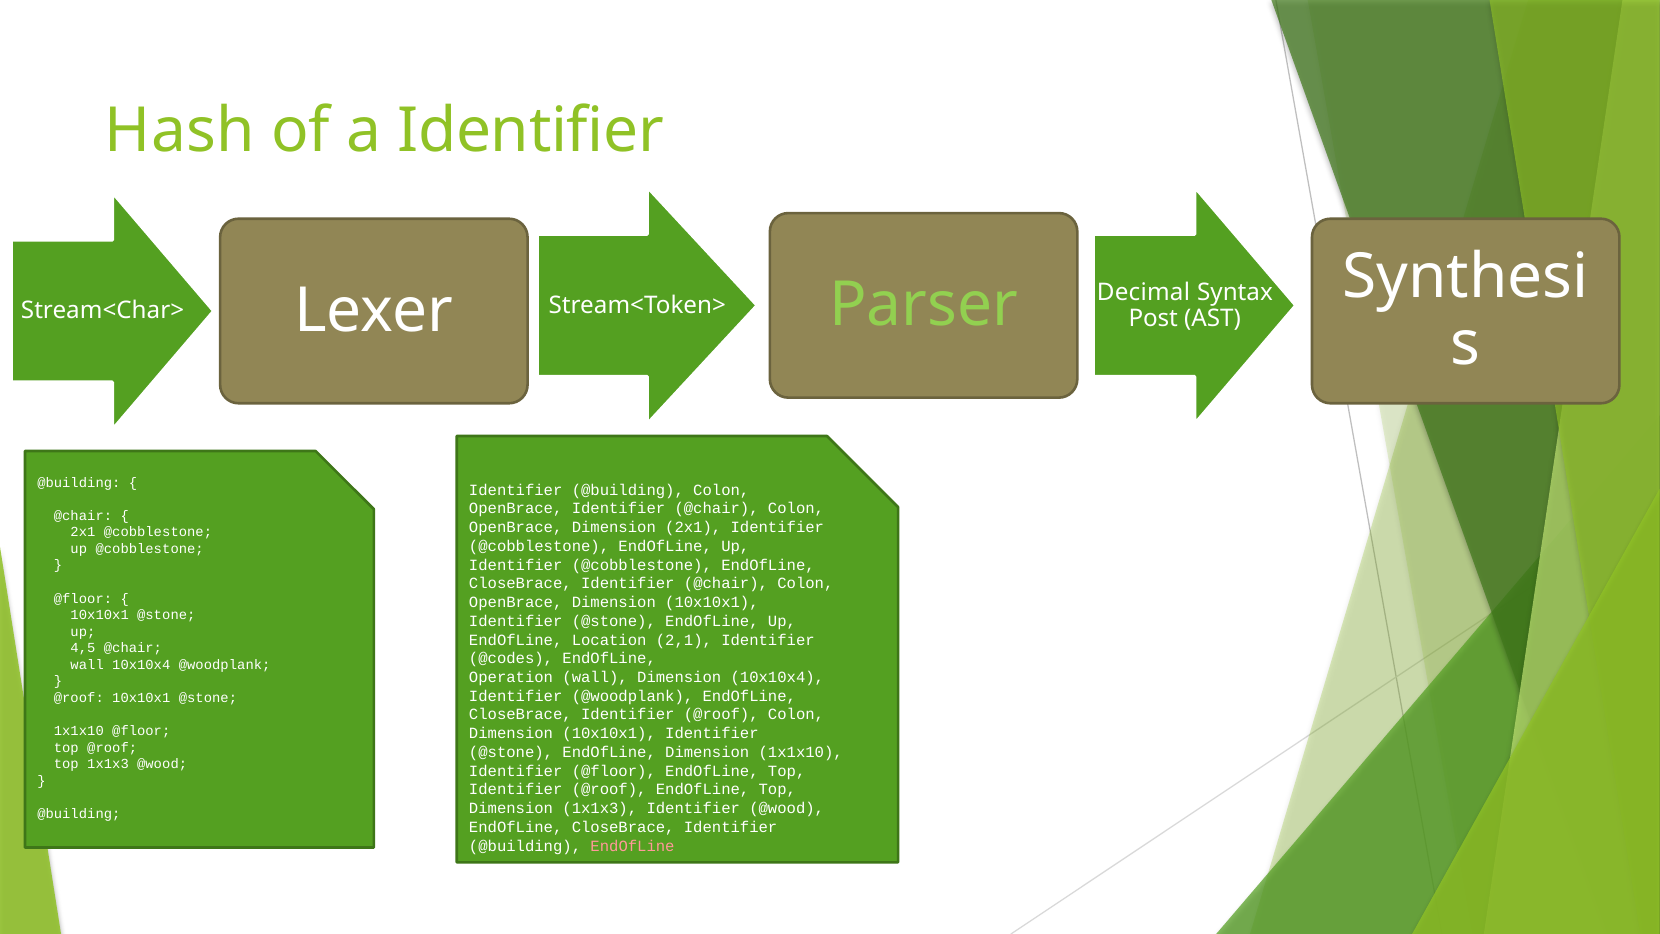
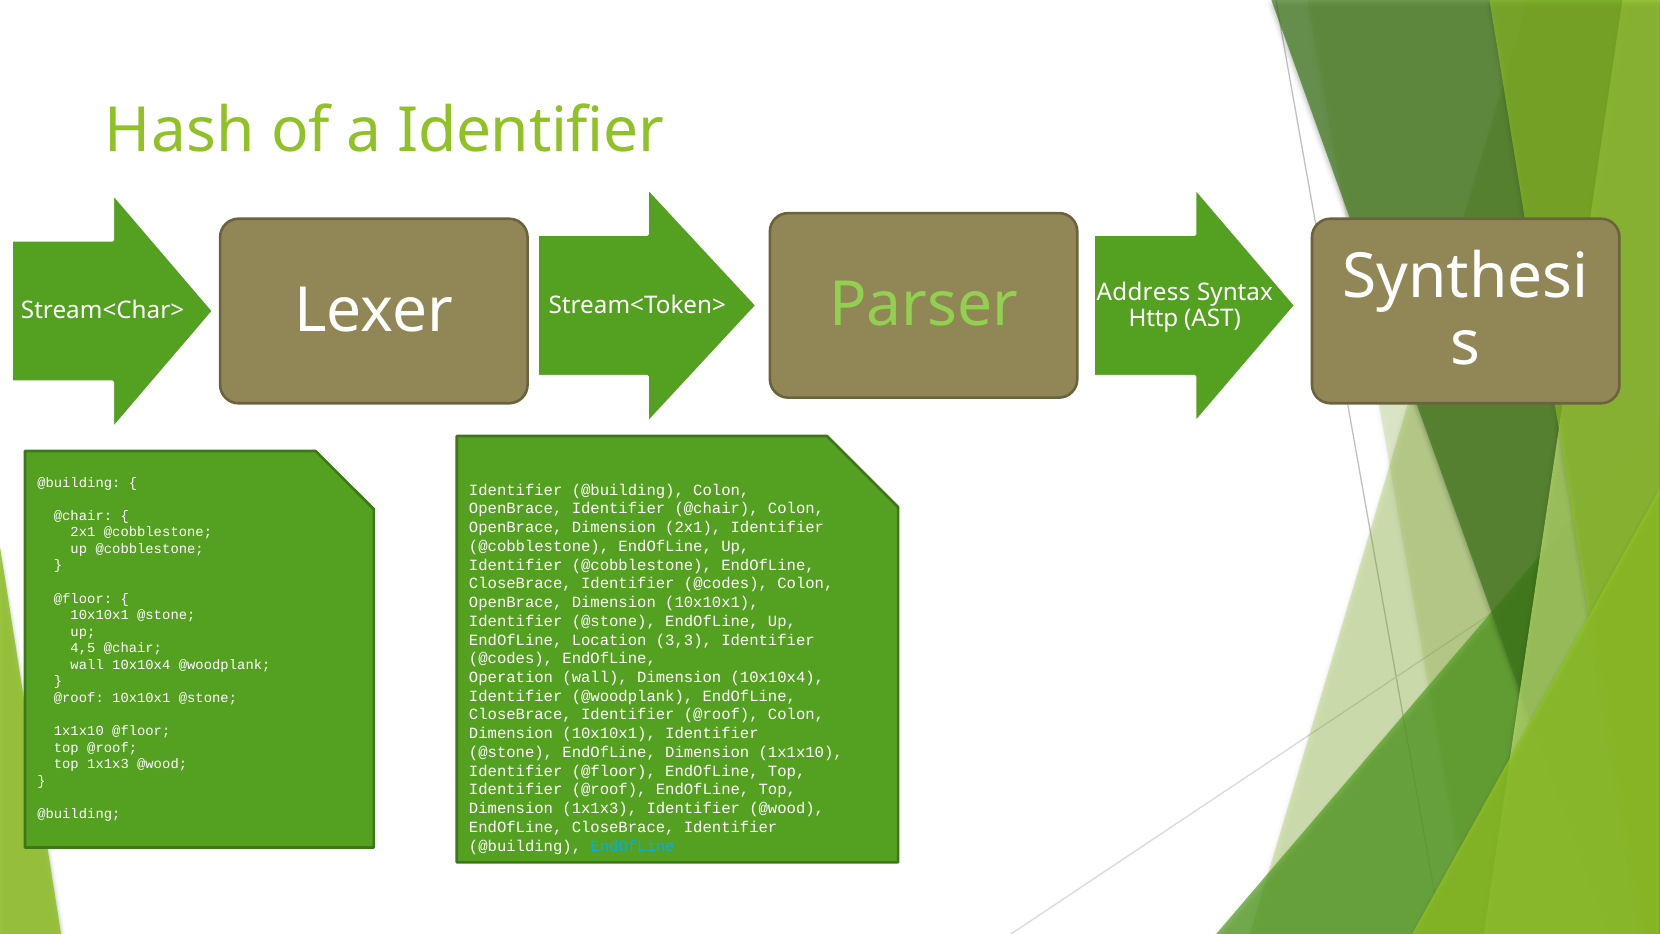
Decimal: Decimal -> Address
Post: Post -> Http
CloseBrace Identifier @chair: @chair -> @codes
2,1: 2,1 -> 3,3
EndOfLine at (633, 846) colour: pink -> light blue
